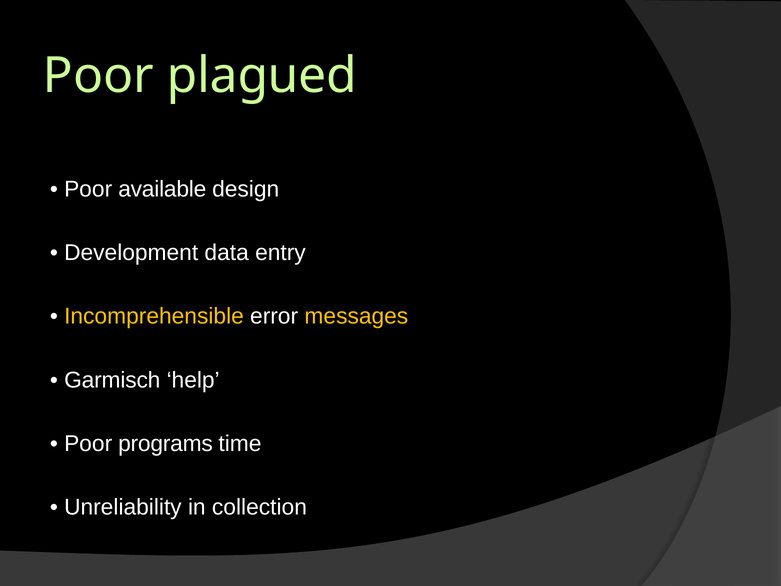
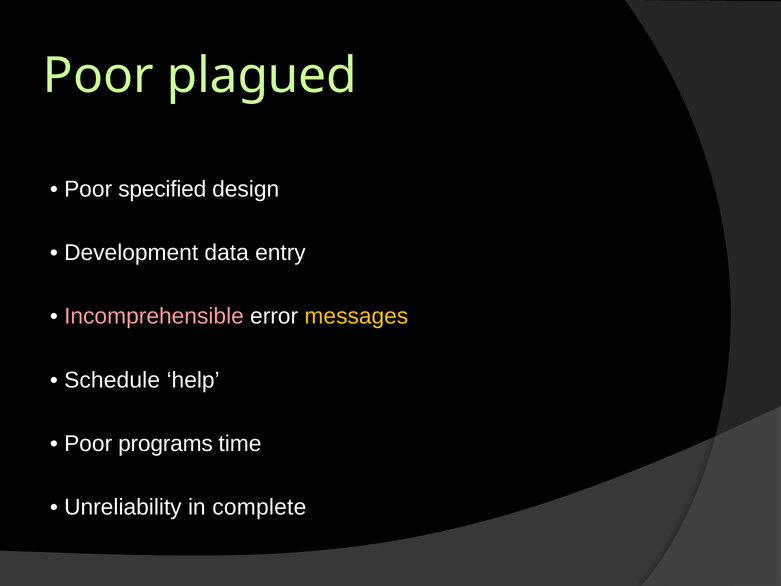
available: available -> specified
Incomprehensible colour: yellow -> pink
Garmisch: Garmisch -> Schedule
collection: collection -> complete
